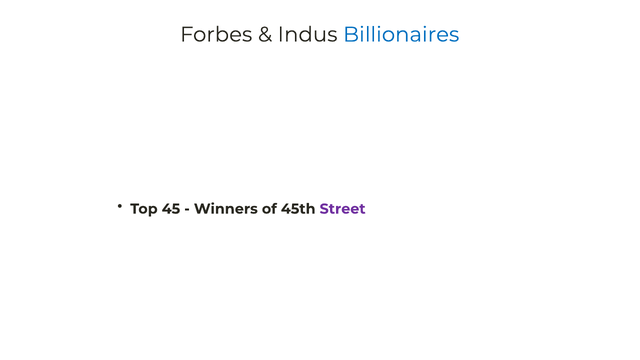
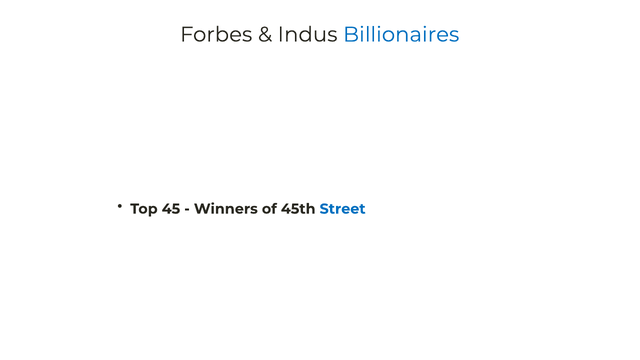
Street colour: purple -> blue
